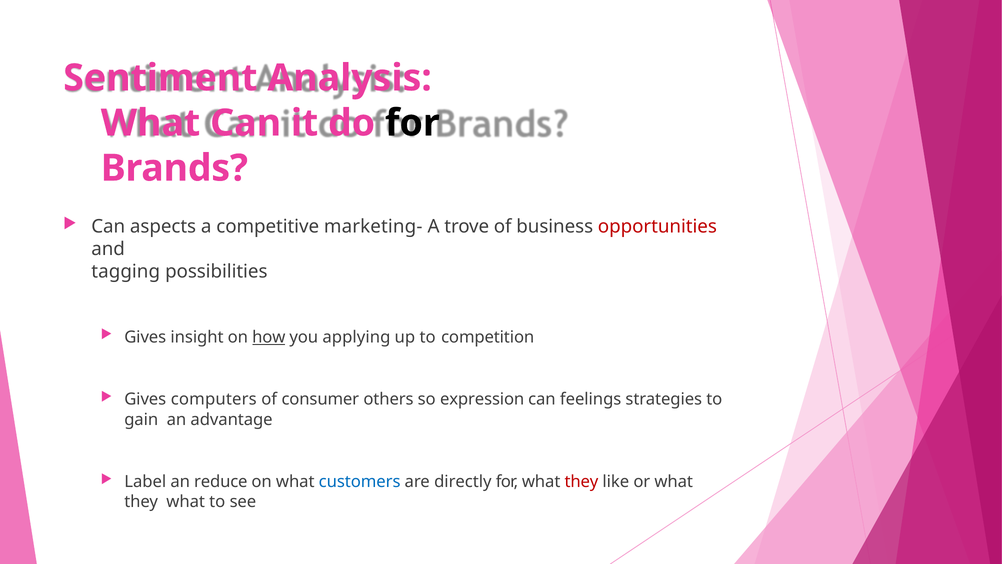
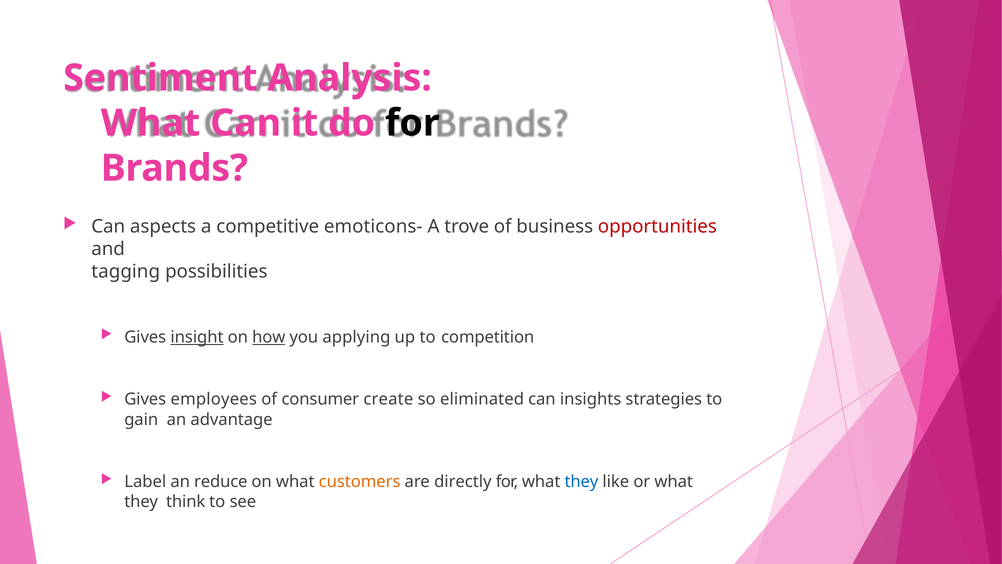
marketing-: marketing- -> emoticons-
insight underline: none -> present
computers: computers -> employees
others: others -> create
expression: expression -> eliminated
feelings: feelings -> insights
customers colour: blue -> orange
they at (581, 482) colour: red -> blue
they what: what -> think
